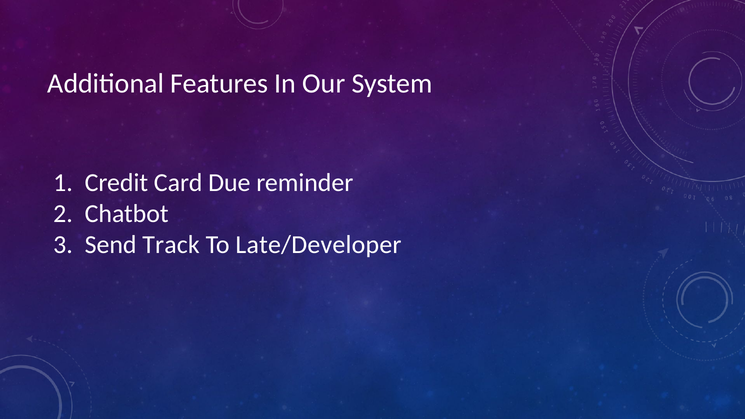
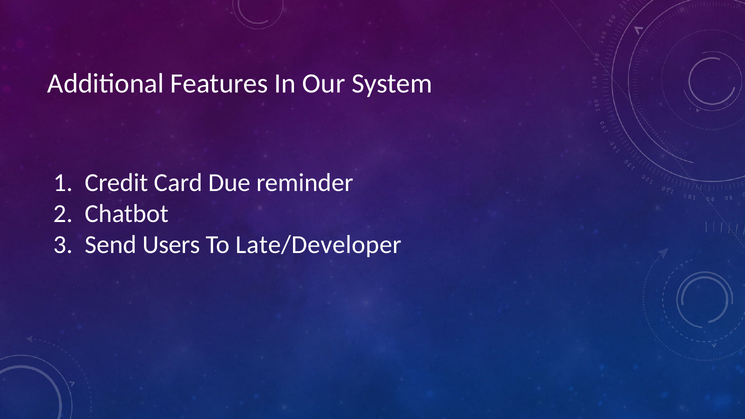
Track: Track -> Users
